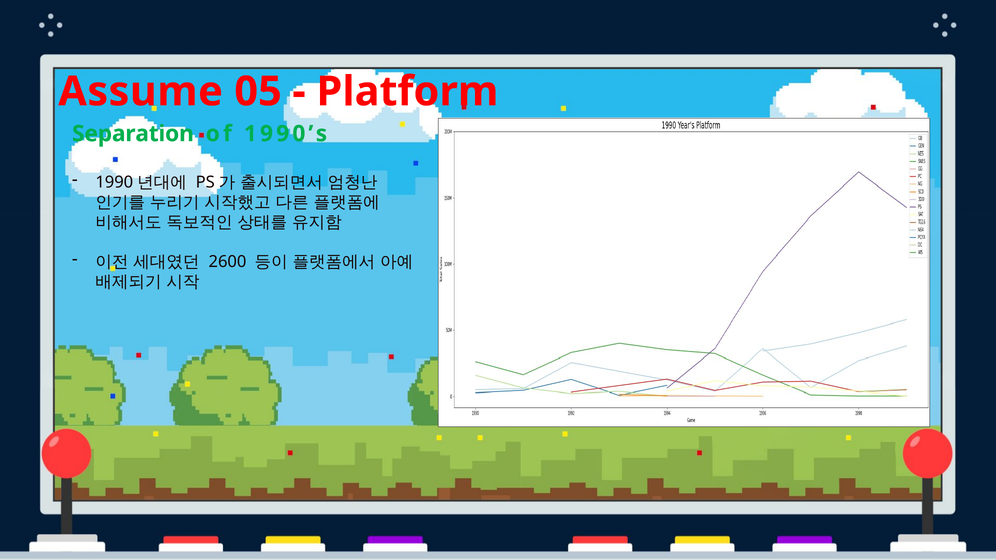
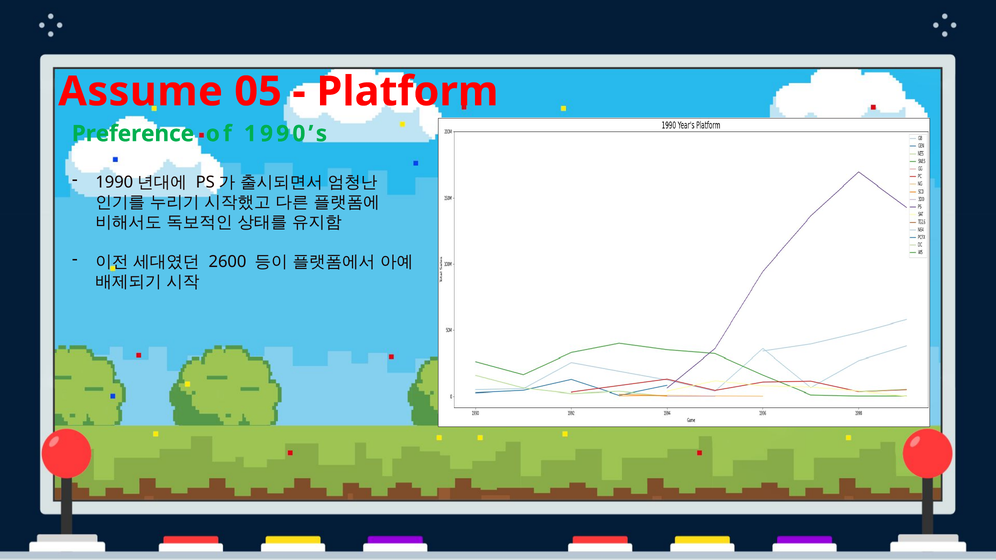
Separation: Separation -> Preference
